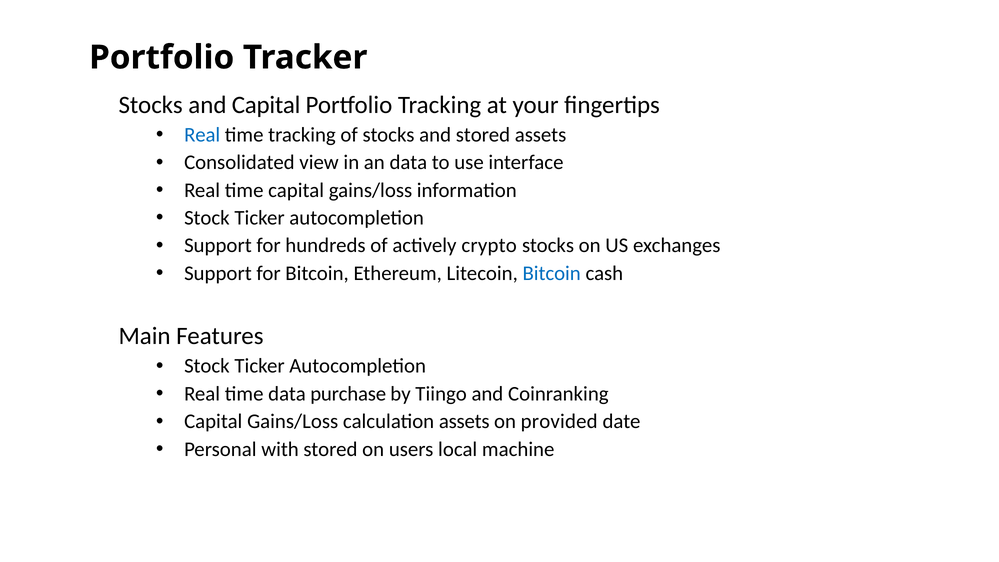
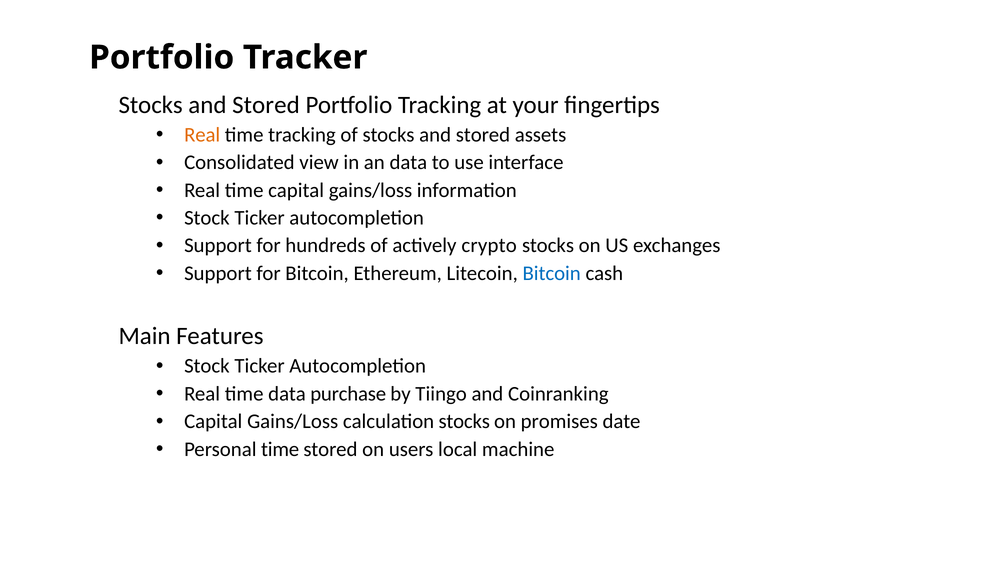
Capital at (266, 105): Capital -> Stored
Real at (202, 135) colour: blue -> orange
calculation assets: assets -> stocks
provided: provided -> promises
Personal with: with -> time
